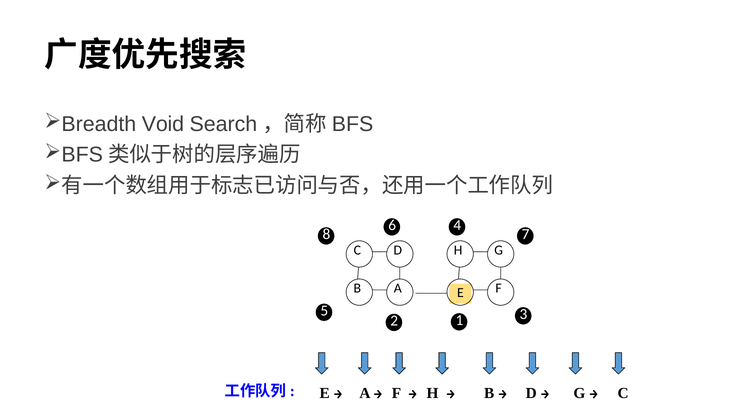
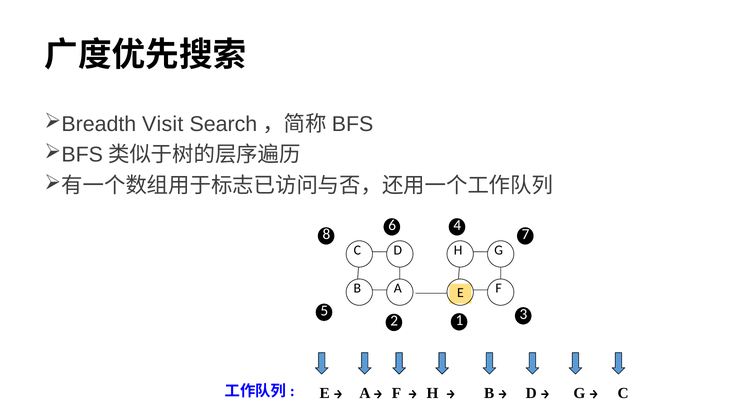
Void: Void -> Visit
